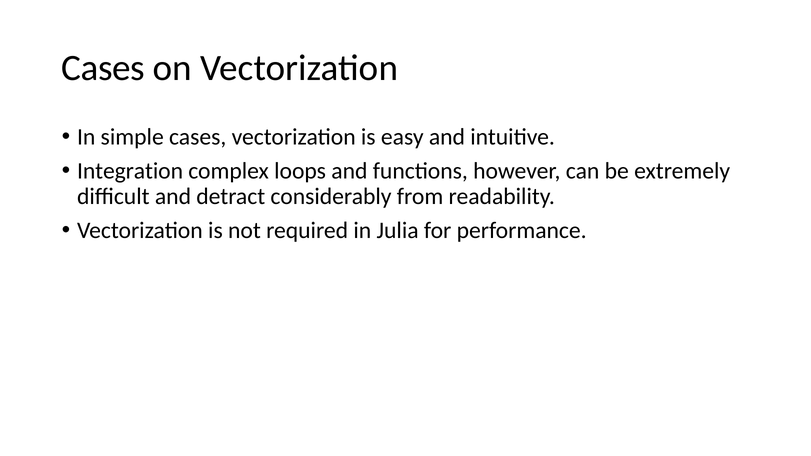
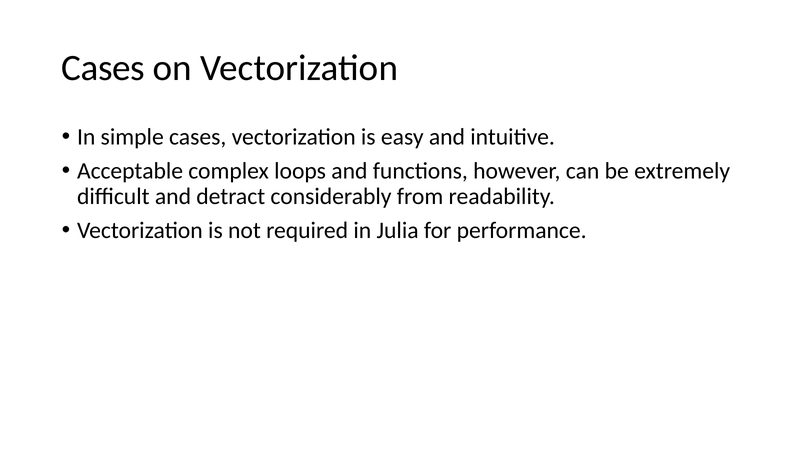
Integration: Integration -> Acceptable
